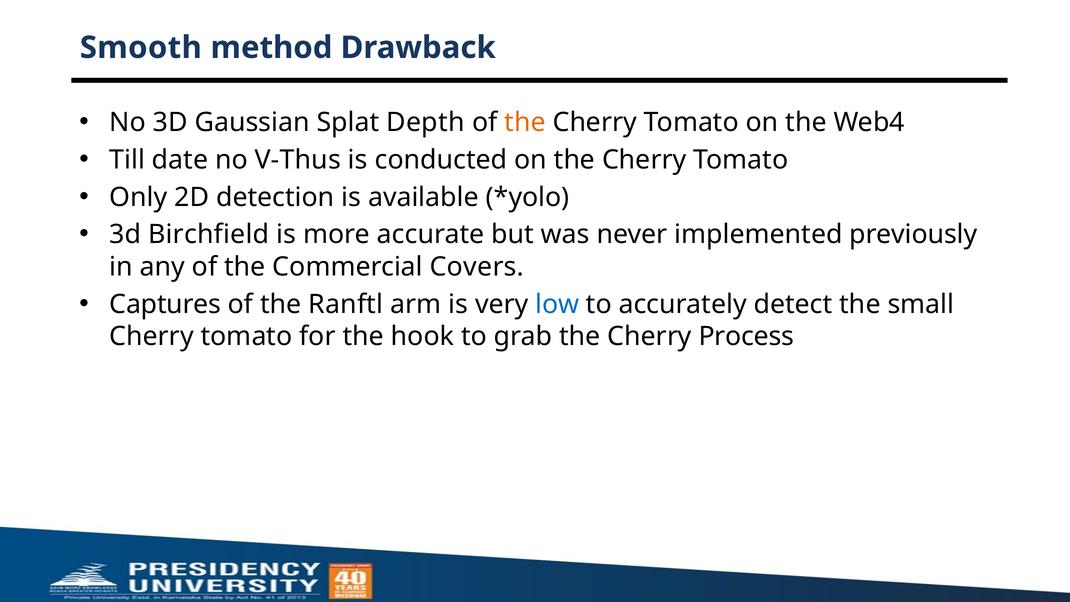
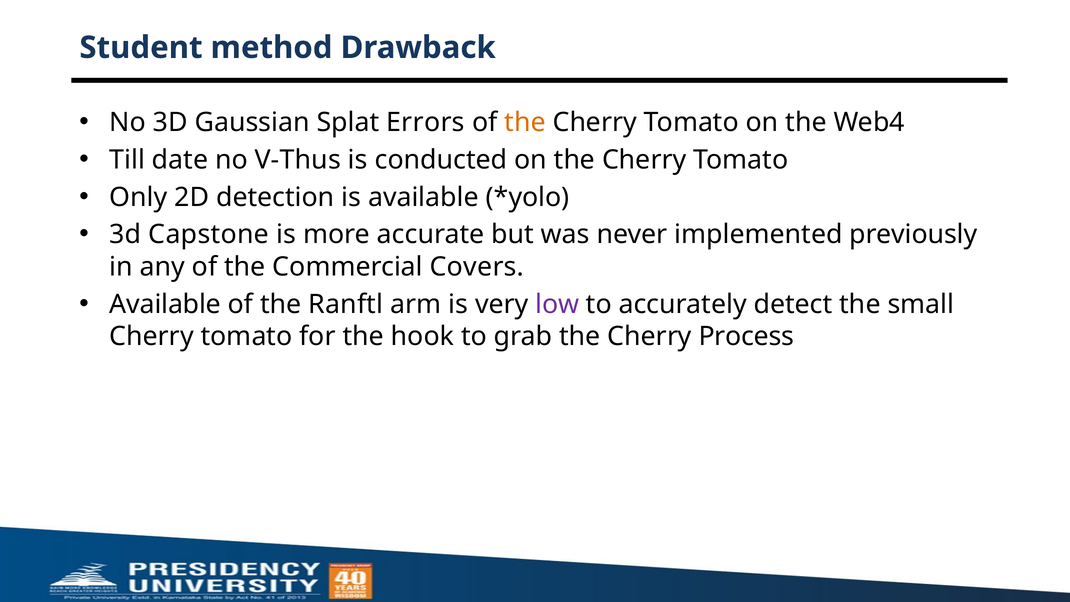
Smooth: Smooth -> Student
Depth: Depth -> Errors
Birchfield: Birchfield -> Capstone
Captures at (165, 304): Captures -> Available
low colour: blue -> purple
